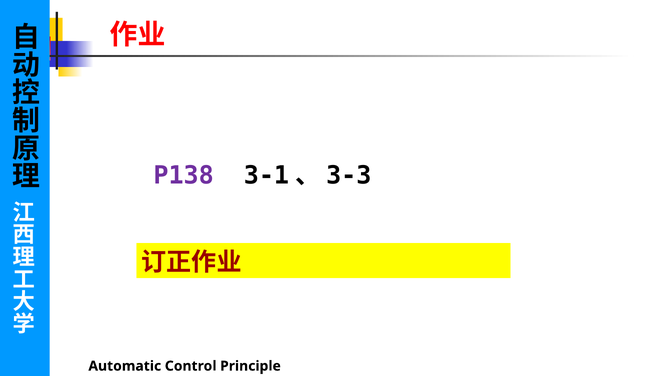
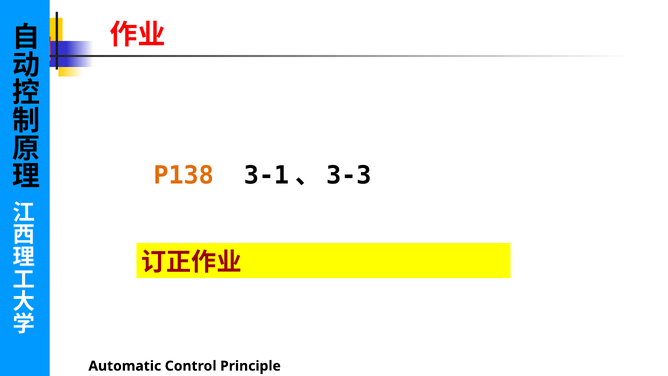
P138 colour: purple -> orange
